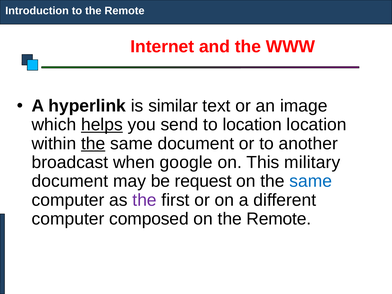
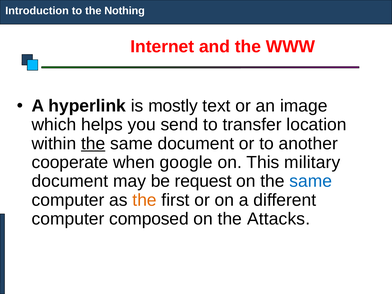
to the Remote: Remote -> Nothing
similar: similar -> mostly
helps underline: present -> none
to location: location -> transfer
broadcast: broadcast -> cooperate
the at (145, 200) colour: purple -> orange
on the Remote: Remote -> Attacks
